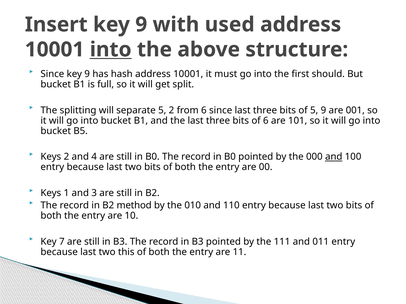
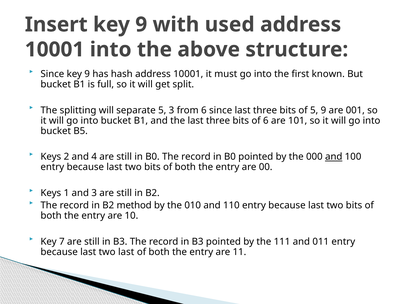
into at (111, 50) underline: present -> none
should: should -> known
5 2: 2 -> 3
two this: this -> last
